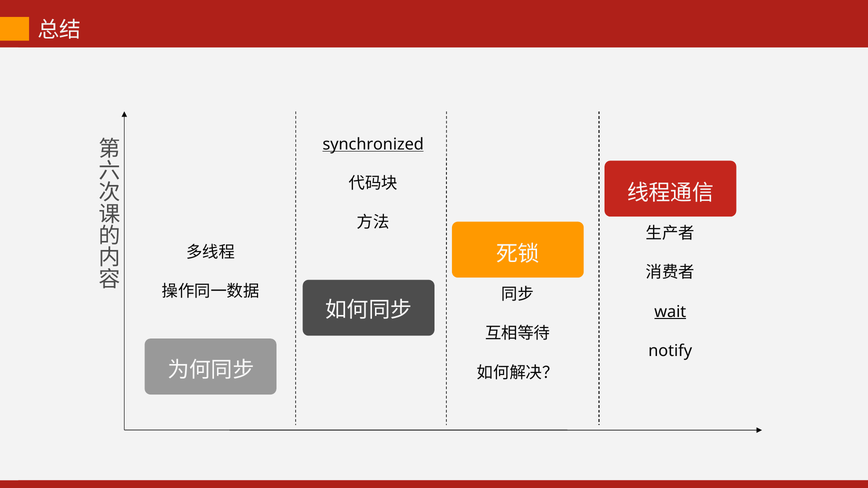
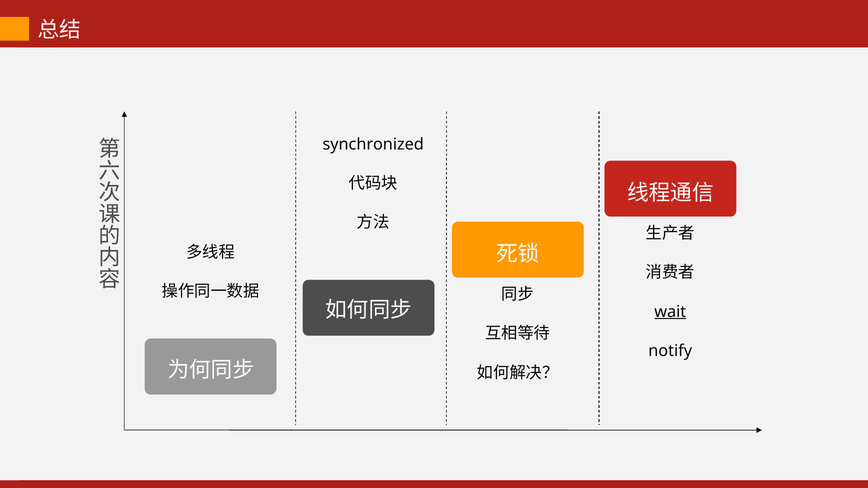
synchronized underline: present -> none
